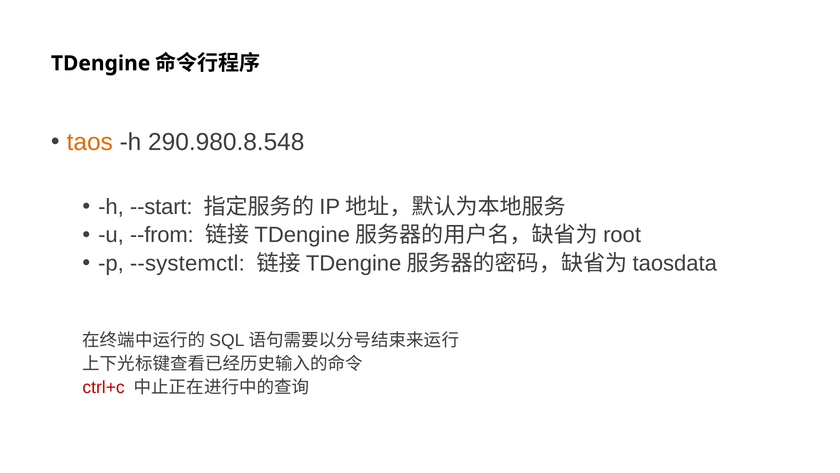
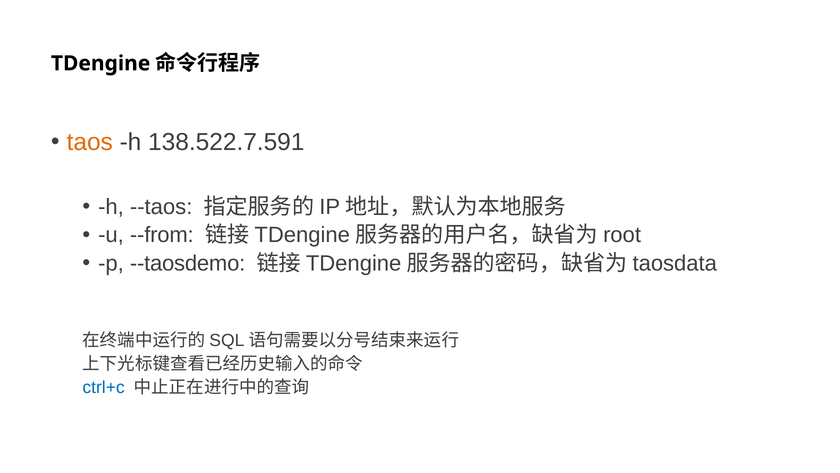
290.980.8.548: 290.980.8.548 -> 138.522.7.591
--start: --start -> --taos
--systemctl: --systemctl -> --taosdemo
ctrl+c colour: red -> blue
